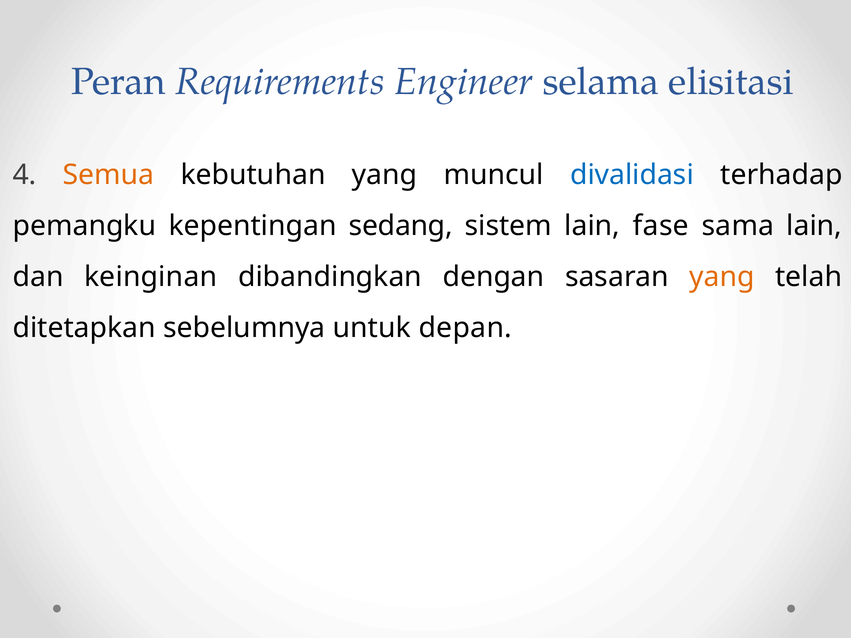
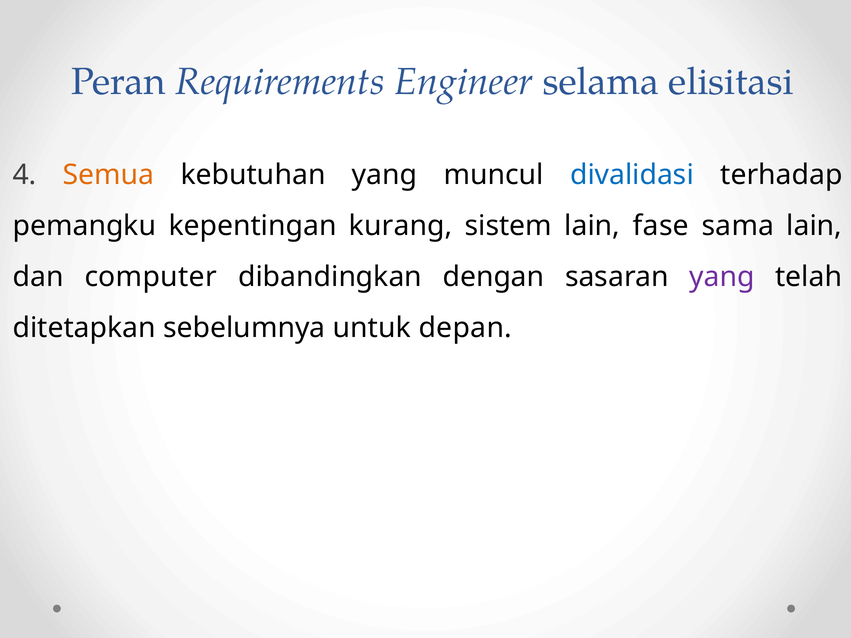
sedang: sedang -> kurang
keinginan: keinginan -> computer
yang at (722, 277) colour: orange -> purple
